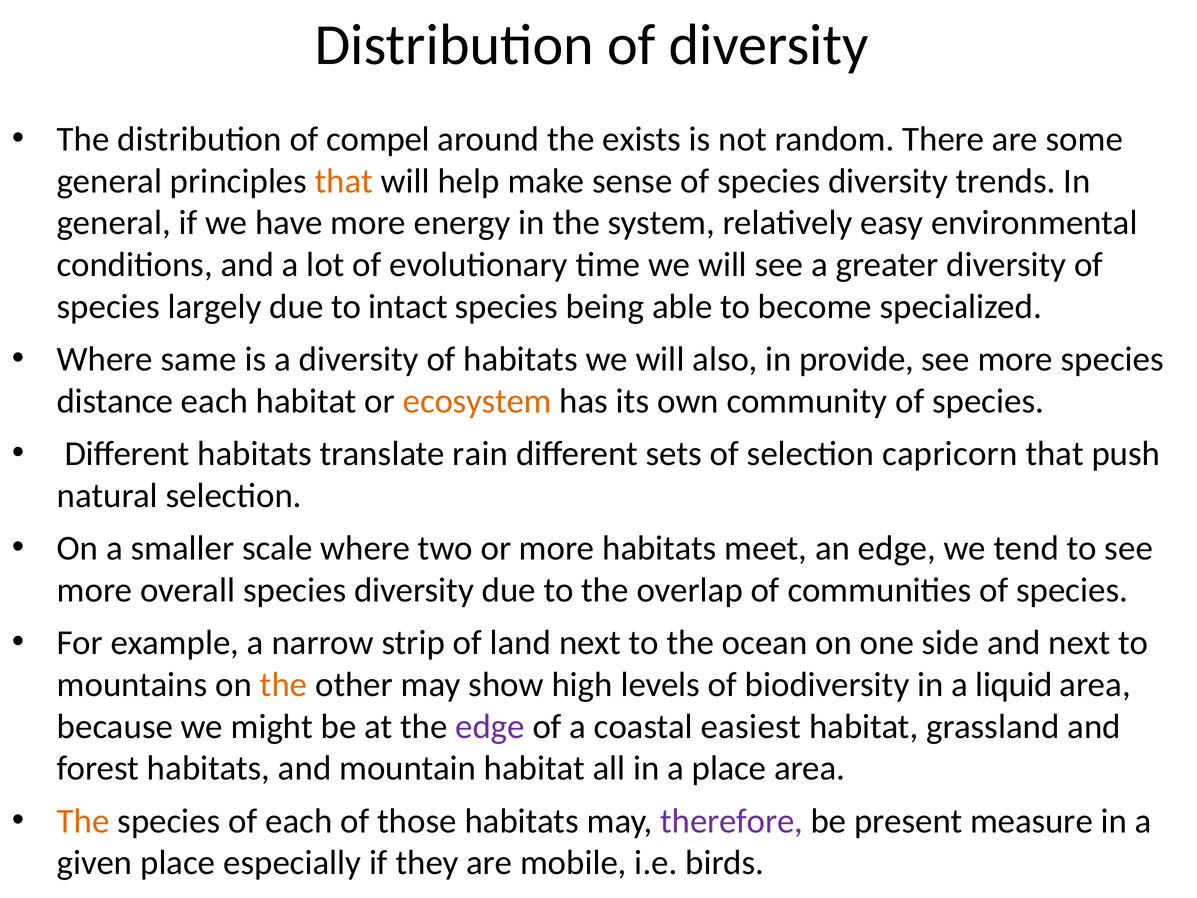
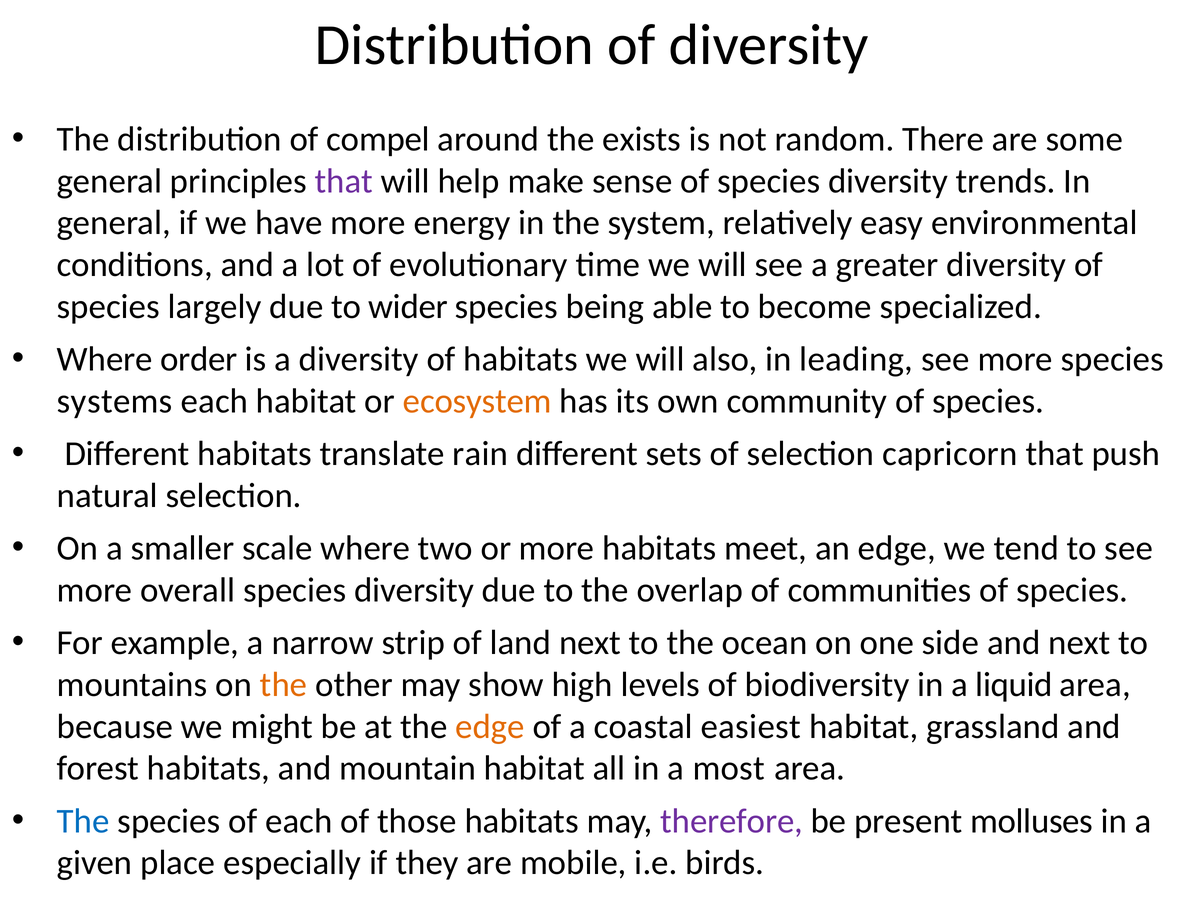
that at (344, 181) colour: orange -> purple
intact: intact -> wider
same: same -> order
provide: provide -> leading
distance: distance -> systems
edge at (490, 726) colour: purple -> orange
a place: place -> most
The at (83, 821) colour: orange -> blue
measure: measure -> molluses
